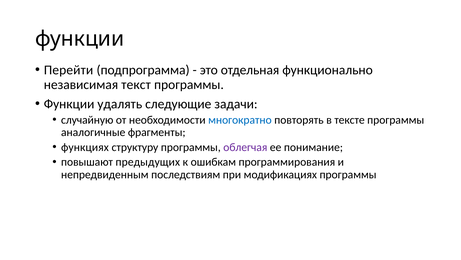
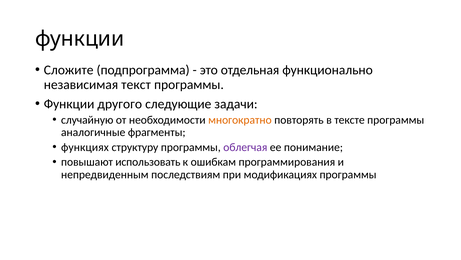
Перейти: Перейти -> Сложите
удалять: удалять -> другого
многократно colour: blue -> orange
предыдущих: предыдущих -> использовать
